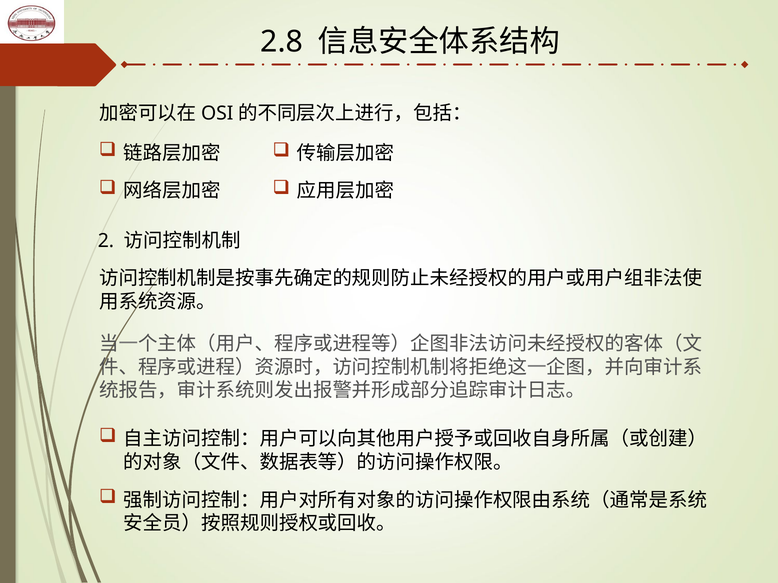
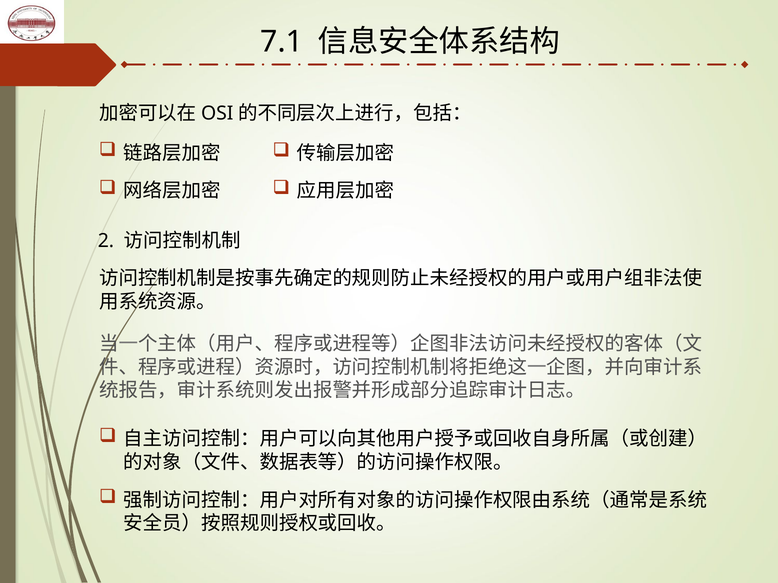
2.8: 2.8 -> 7.1
